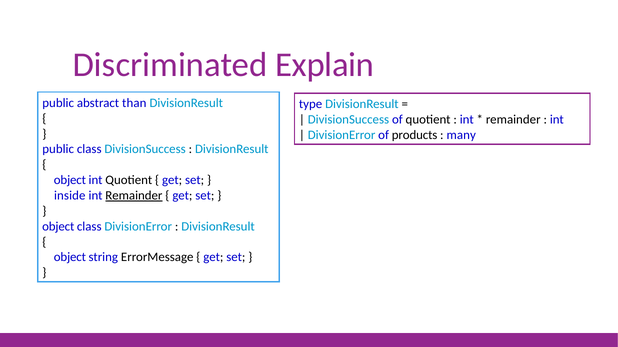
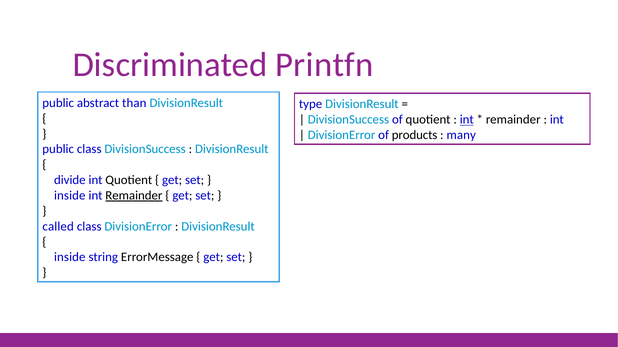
Explain: Explain -> Printfn
int at (467, 120) underline: none -> present
object at (70, 180): object -> divide
object at (58, 227): object -> called
object at (70, 258): object -> inside
